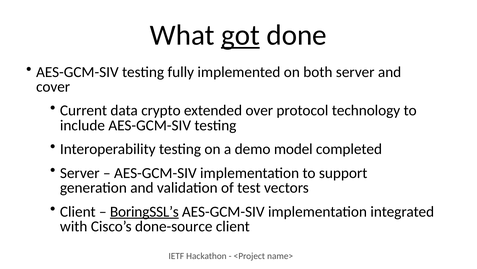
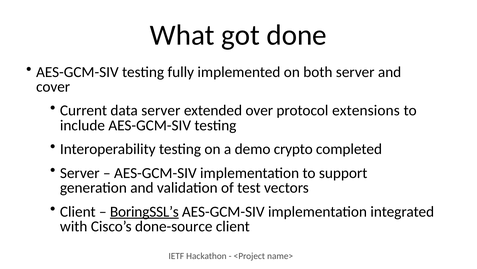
got underline: present -> none
data crypto: crypto -> server
technology: technology -> extensions
model: model -> crypto
